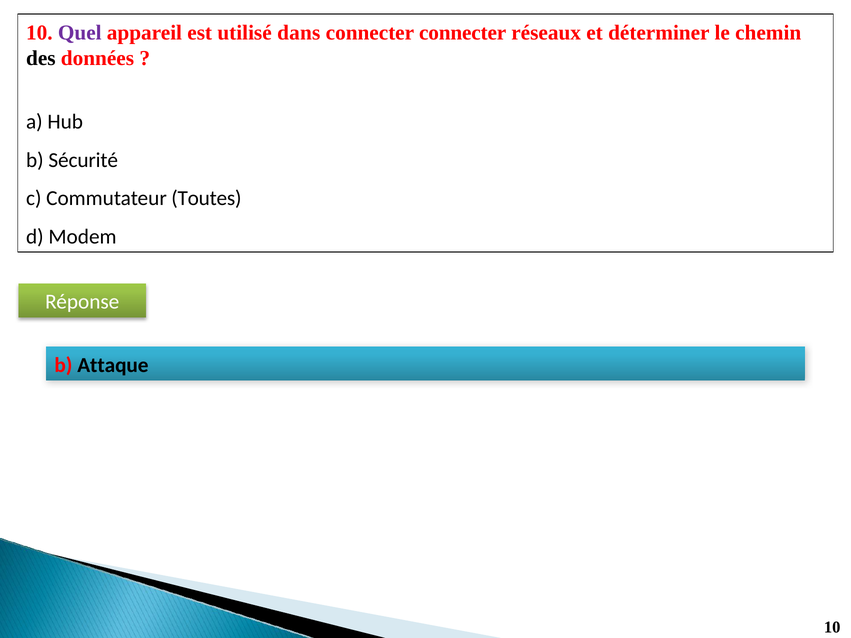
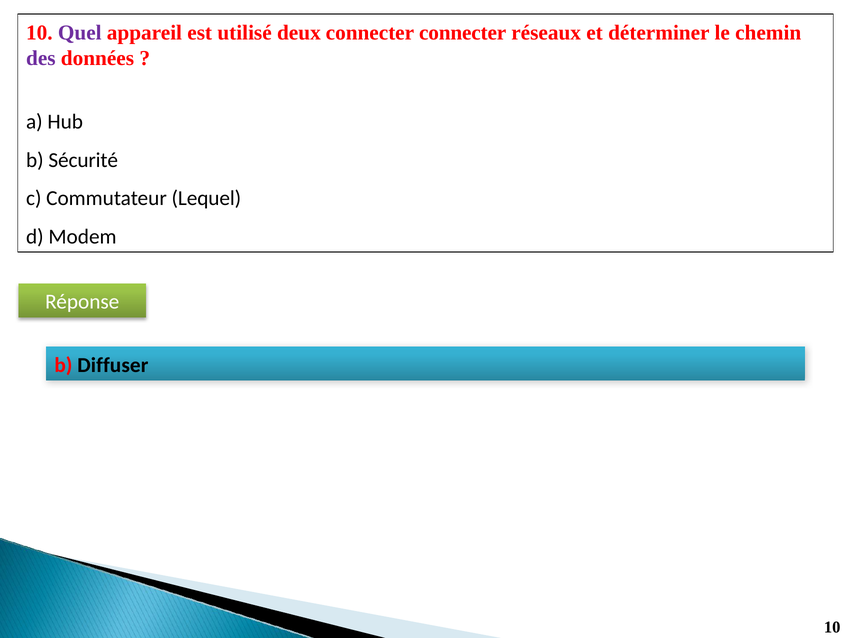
dans: dans -> deux
des colour: black -> purple
Toutes: Toutes -> Lequel
Attaque: Attaque -> Diffuser
